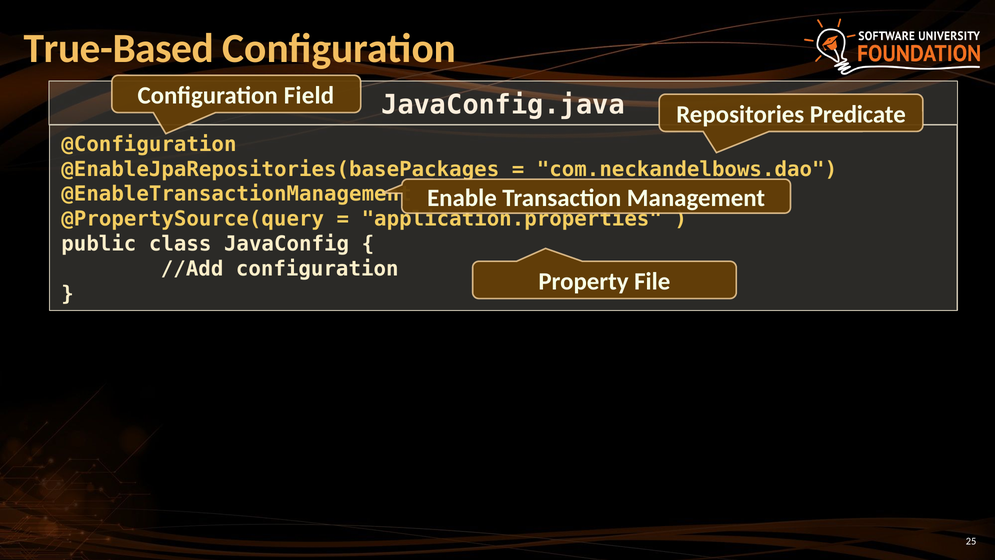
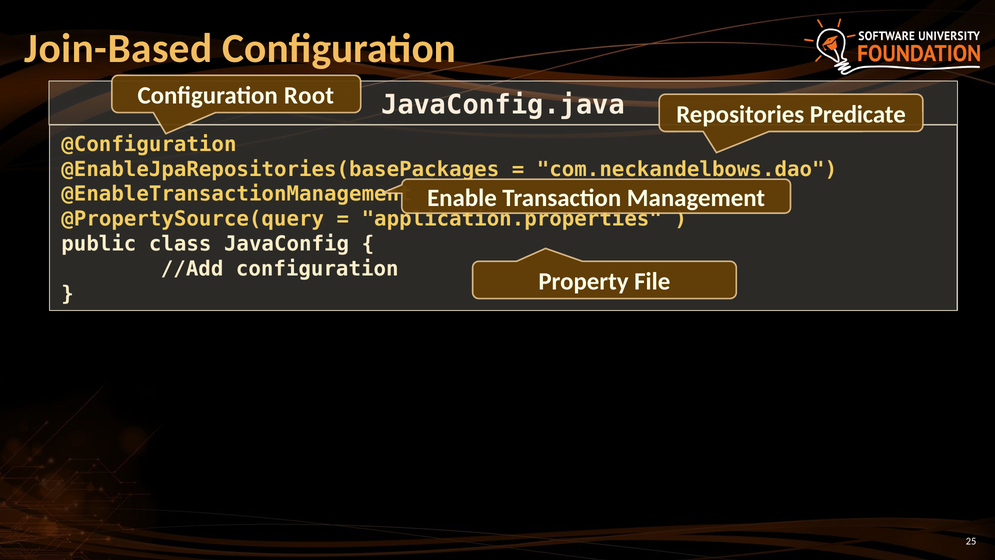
True-Based: True-Based -> Join-Based
Field: Field -> Root
